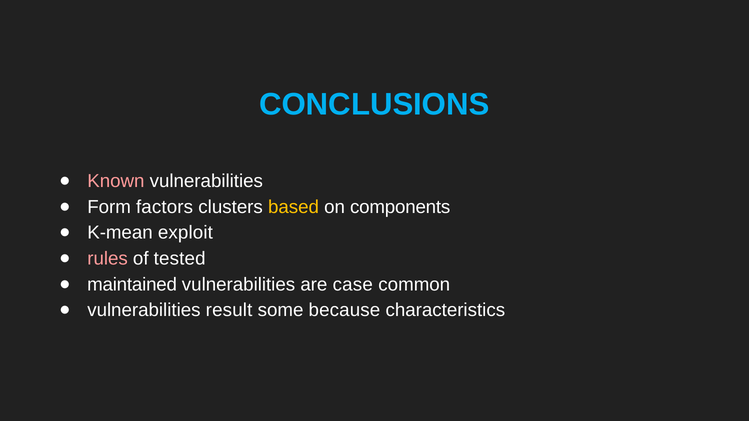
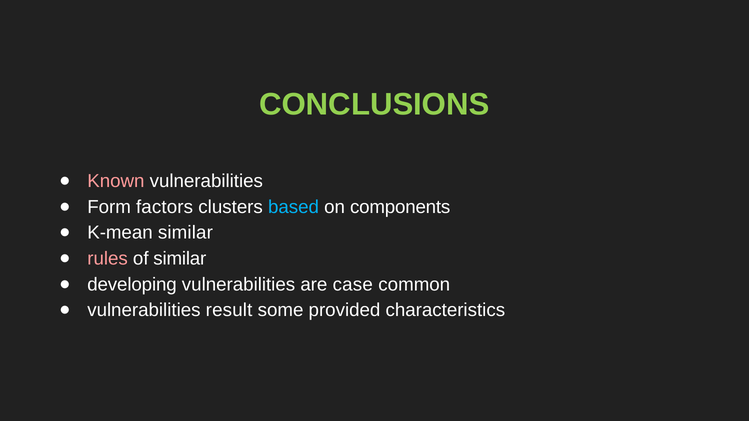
CONCLUSIONS colour: light blue -> light green
based colour: yellow -> light blue
K-mean exploit: exploit -> similar
of tested: tested -> similar
maintained: maintained -> developing
because: because -> provided
